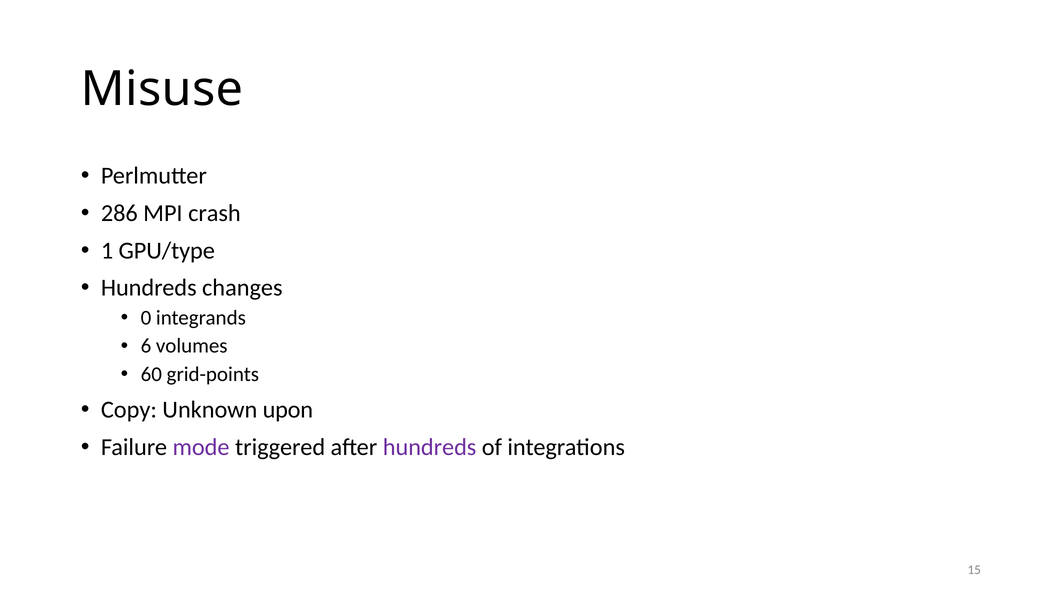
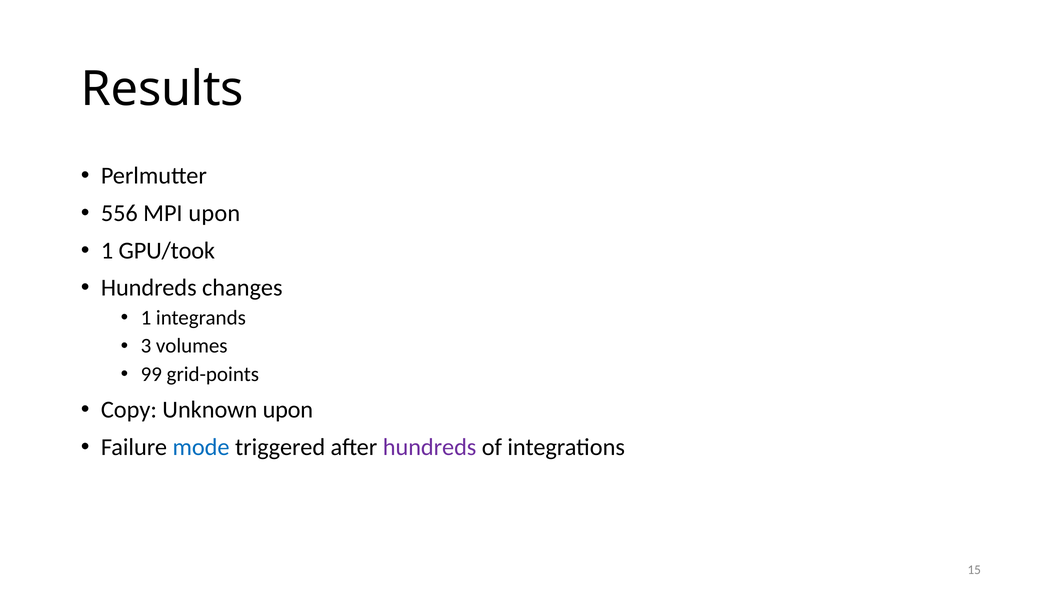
Misuse: Misuse -> Results
286: 286 -> 556
MPI crash: crash -> upon
GPU/type: GPU/type -> GPU/took
0 at (146, 318): 0 -> 1
6: 6 -> 3
60: 60 -> 99
mode colour: purple -> blue
